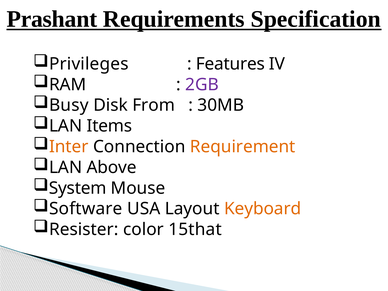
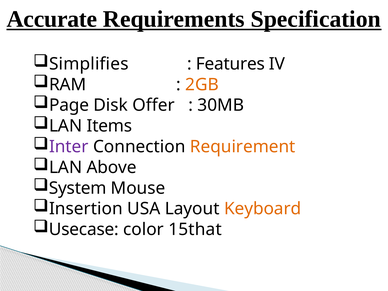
Prashant: Prashant -> Accurate
Privileges: Privileges -> Simplifies
2GB colour: purple -> orange
Busy: Busy -> Page
From: From -> Offer
Inter colour: orange -> purple
Software: Software -> Insertion
Resister: Resister -> Usecase
